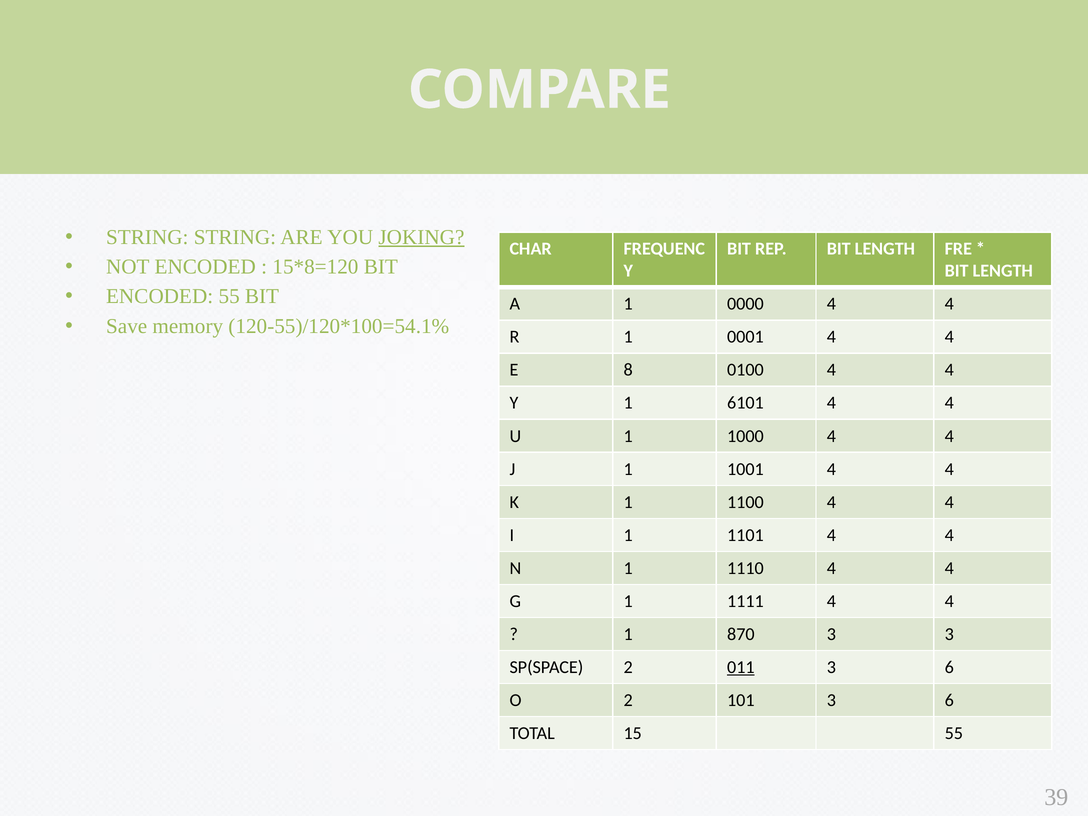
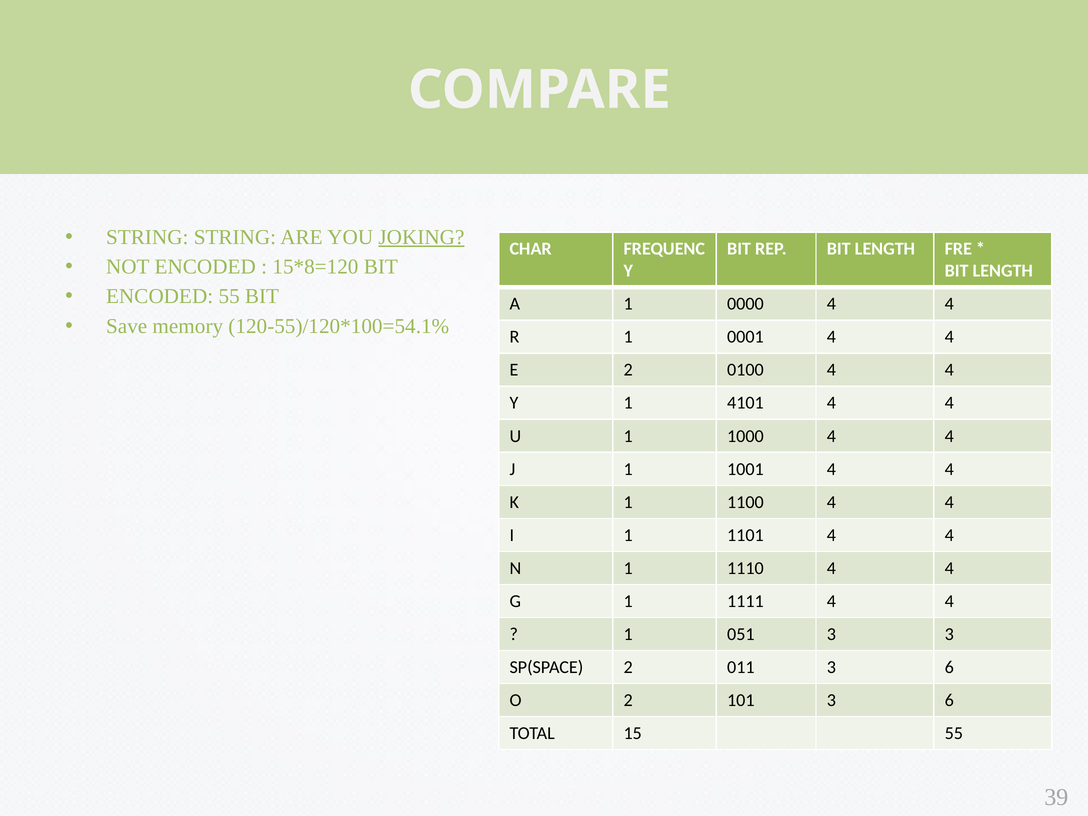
E 8: 8 -> 2
6101: 6101 -> 4101
870: 870 -> 051
011 underline: present -> none
